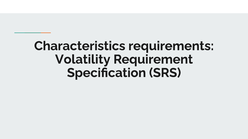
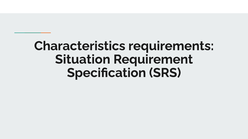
Volatility: Volatility -> Situation
